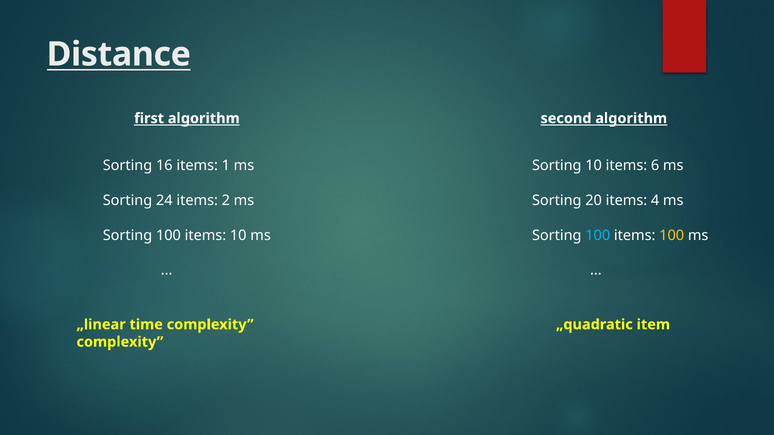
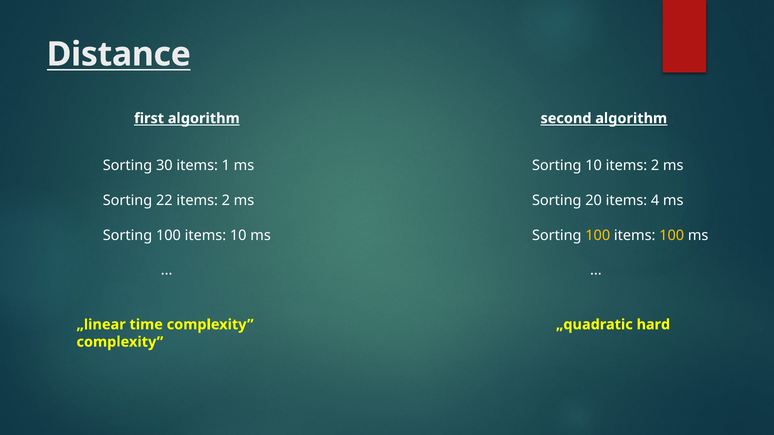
16: 16 -> 30
10 items 6: 6 -> 2
24: 24 -> 22
100 at (598, 235) colour: light blue -> yellow
item: item -> hard
